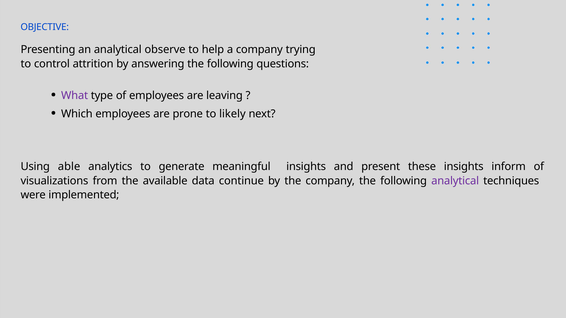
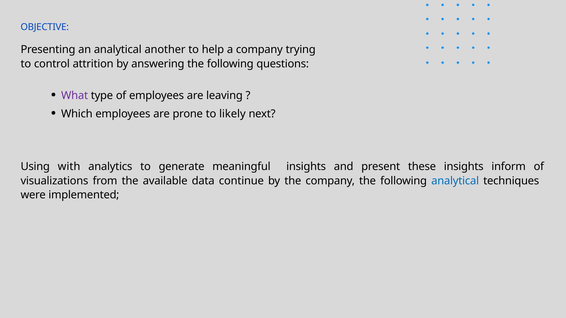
observe: observe -> another
able: able -> with
analytical at (455, 181) colour: purple -> blue
